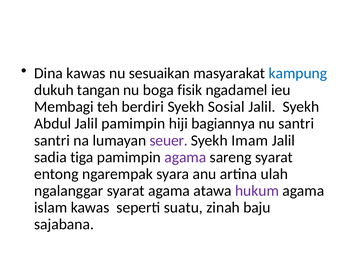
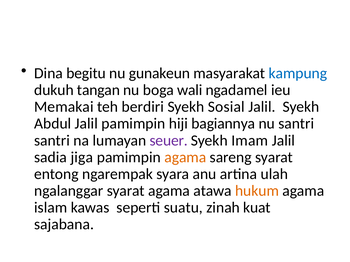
Dina kawas: kawas -> begitu
sesuaikan: sesuaikan -> gunakeun
fisik: fisik -> wali
Membagi: Membagi -> Memakai
tiga: tiga -> jiga
agama at (185, 157) colour: purple -> orange
hukum colour: purple -> orange
baju: baju -> kuat
